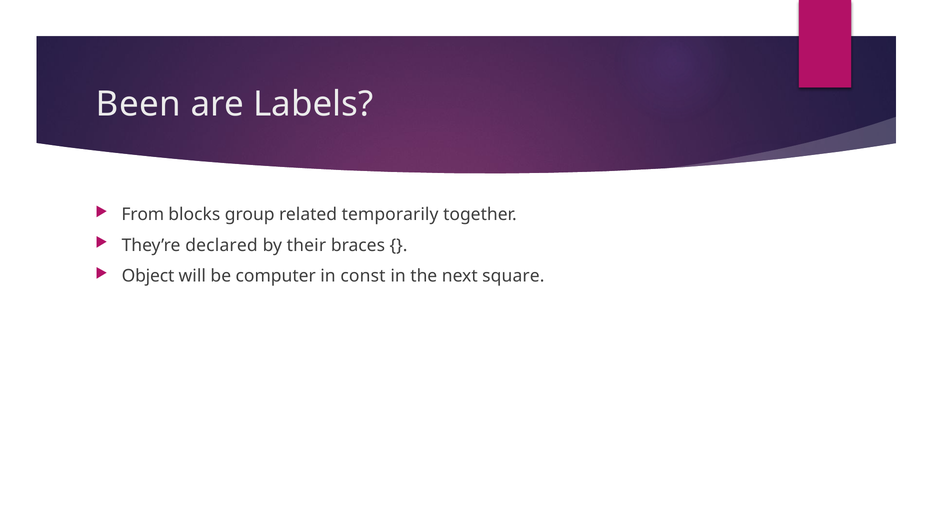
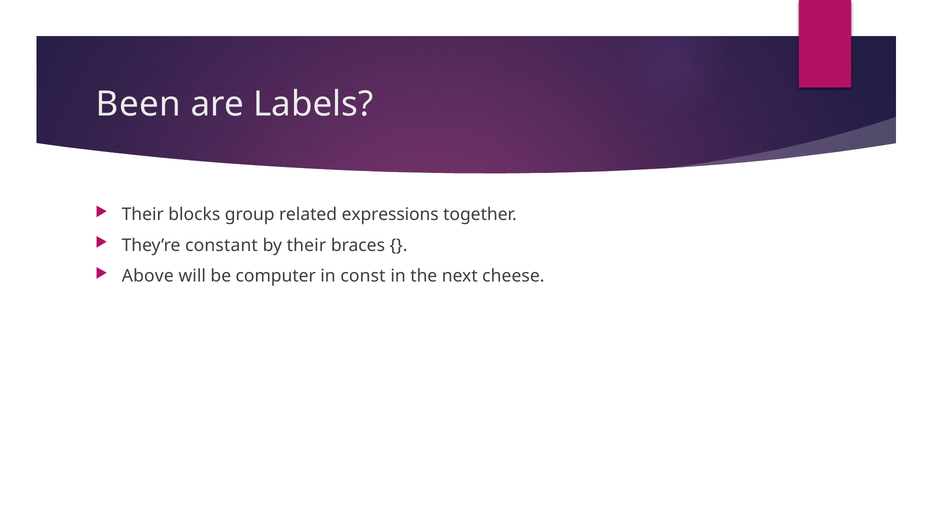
From at (143, 214): From -> Their
temporarily: temporarily -> expressions
declared: declared -> constant
Object: Object -> Above
square: square -> cheese
